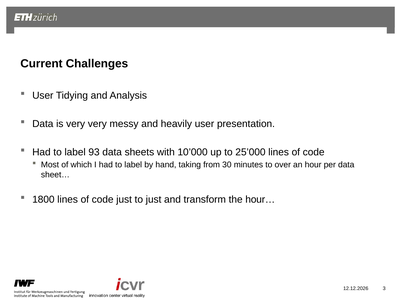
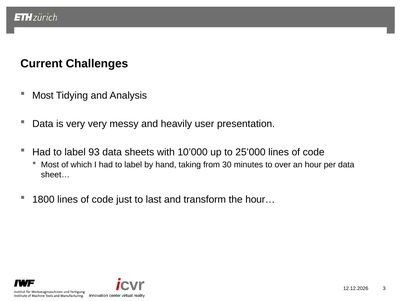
User at (43, 95): User -> Most
to just: just -> last
